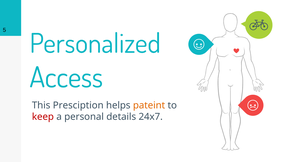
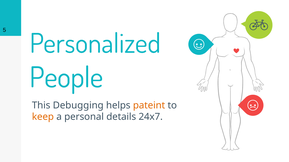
Access: Access -> People
Presciption: Presciption -> Debugging
keep colour: red -> orange
